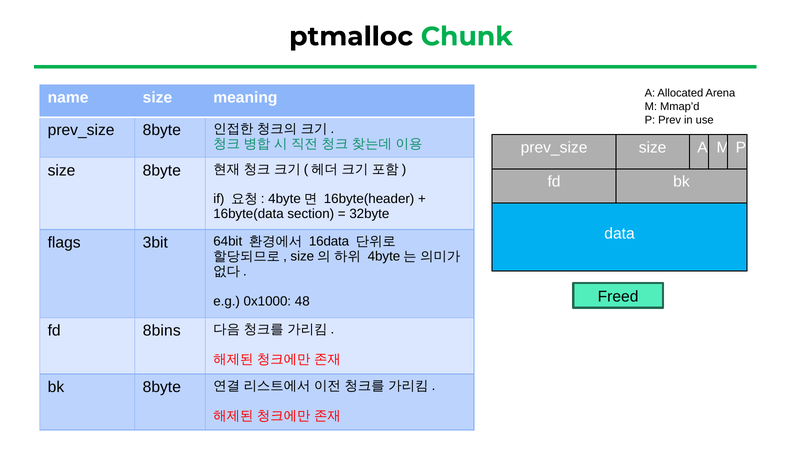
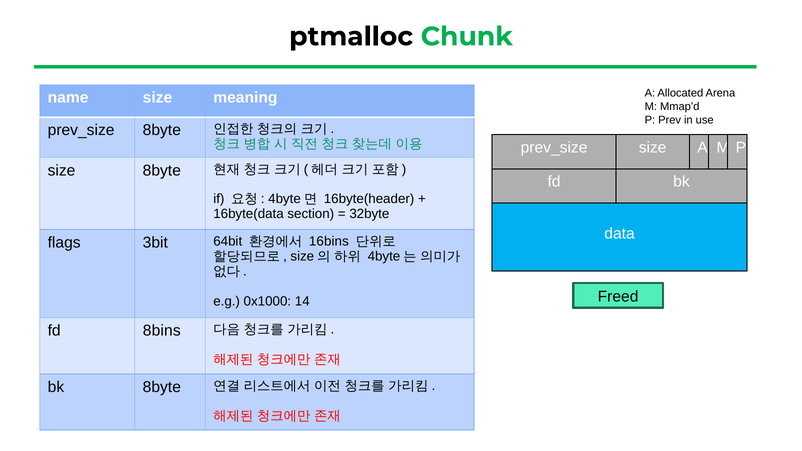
16data: 16data -> 16bins
48: 48 -> 14
